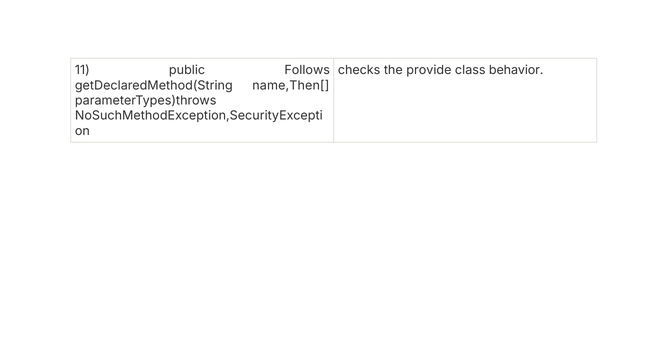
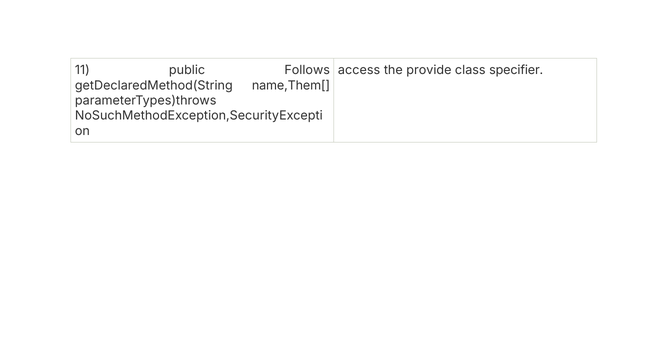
checks: checks -> access
behavior: behavior -> specifier
name,Then[: name,Then[ -> name,Them[
